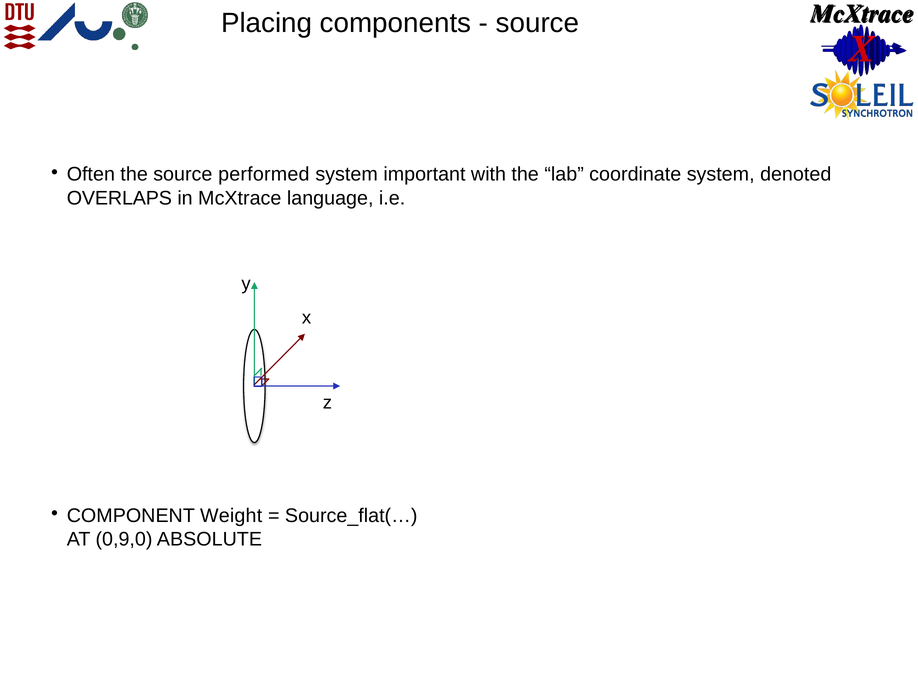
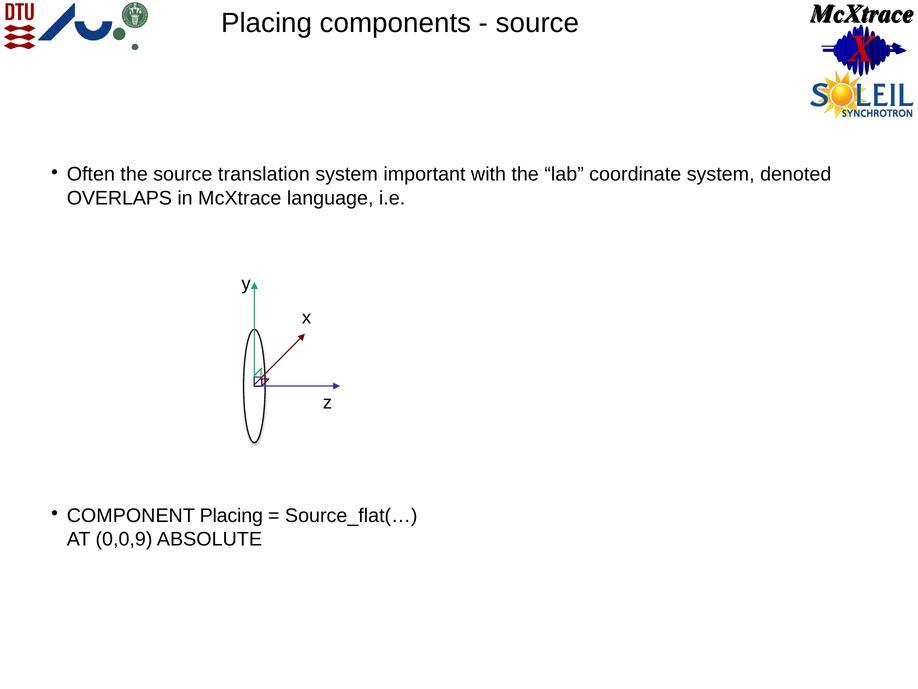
performed: performed -> translation
COMPONENT Weight: Weight -> Placing
0,9,0: 0,9,0 -> 0,0,9
